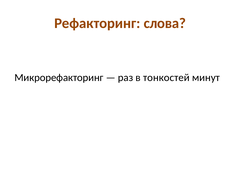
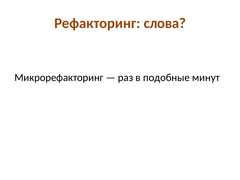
тонкостей: тонкостей -> подобные
